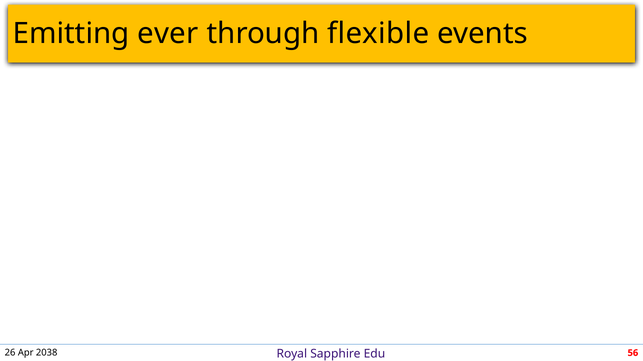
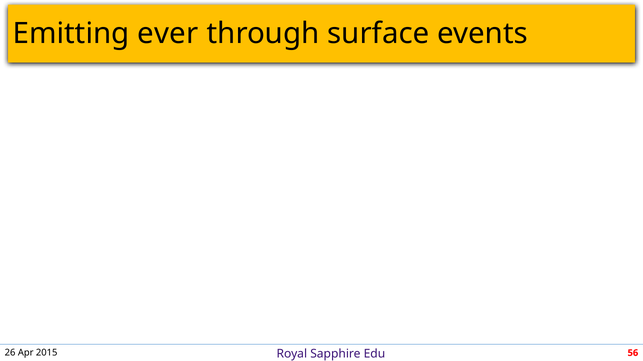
flexible: flexible -> surface
2038: 2038 -> 2015
